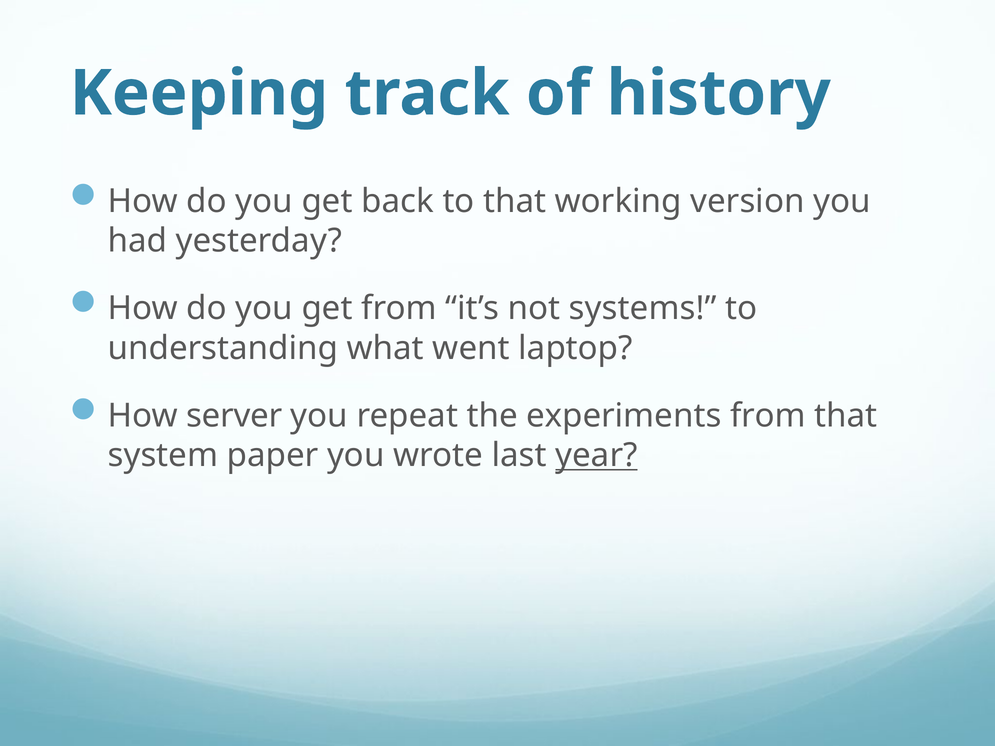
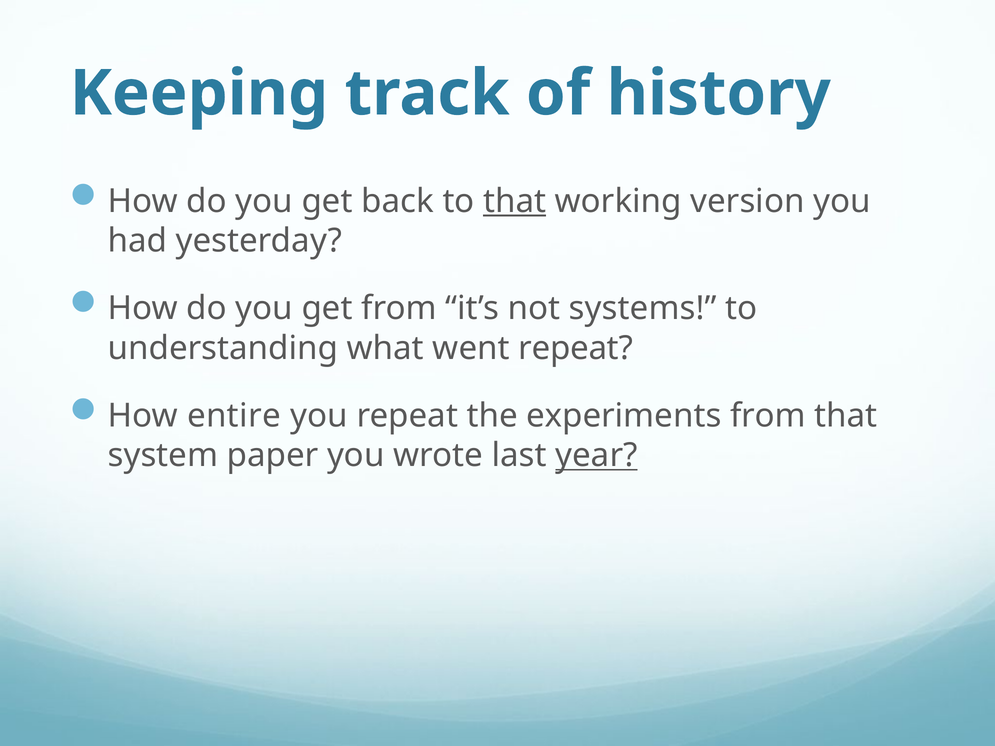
that at (515, 201) underline: none -> present
went laptop: laptop -> repeat
server: server -> entire
